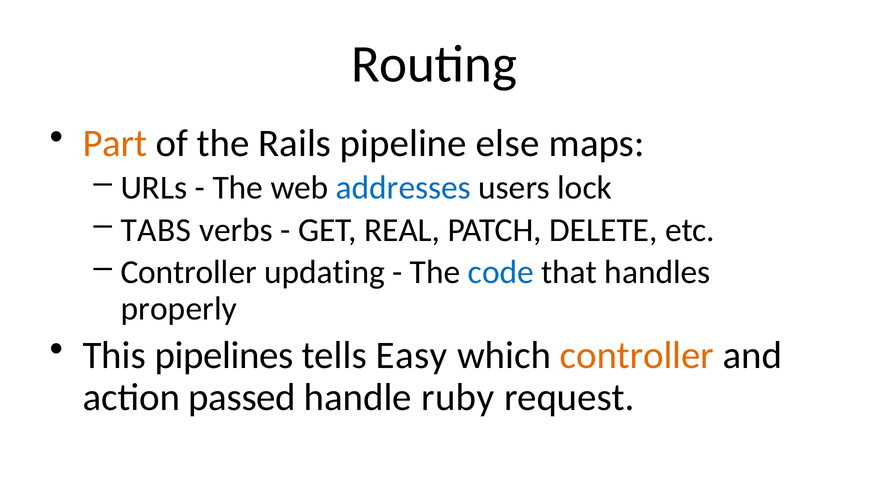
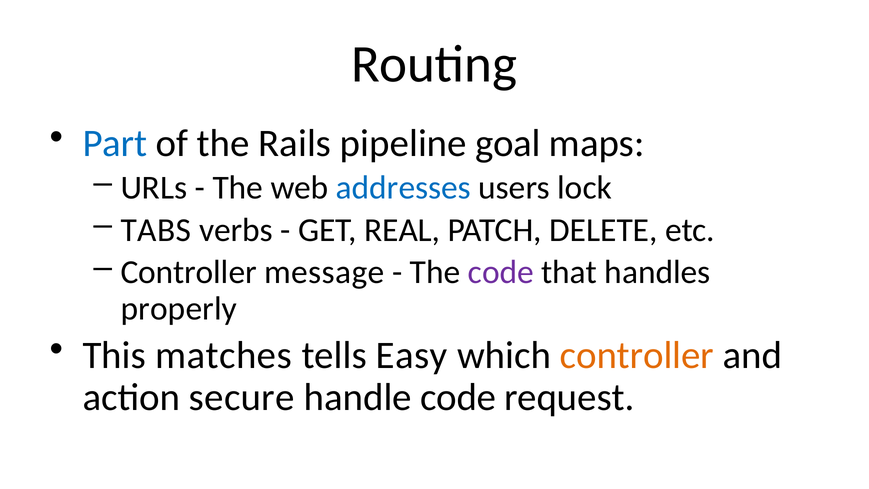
Part colour: orange -> blue
else: else -> goal
updating: updating -> message
code at (501, 272) colour: blue -> purple
pipelines: pipelines -> matches
passed: passed -> secure
handle ruby: ruby -> code
